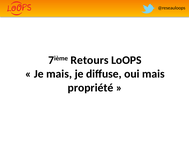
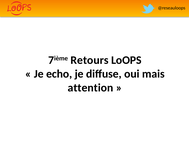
Je mais: mais -> echo
propriété: propriété -> attention
